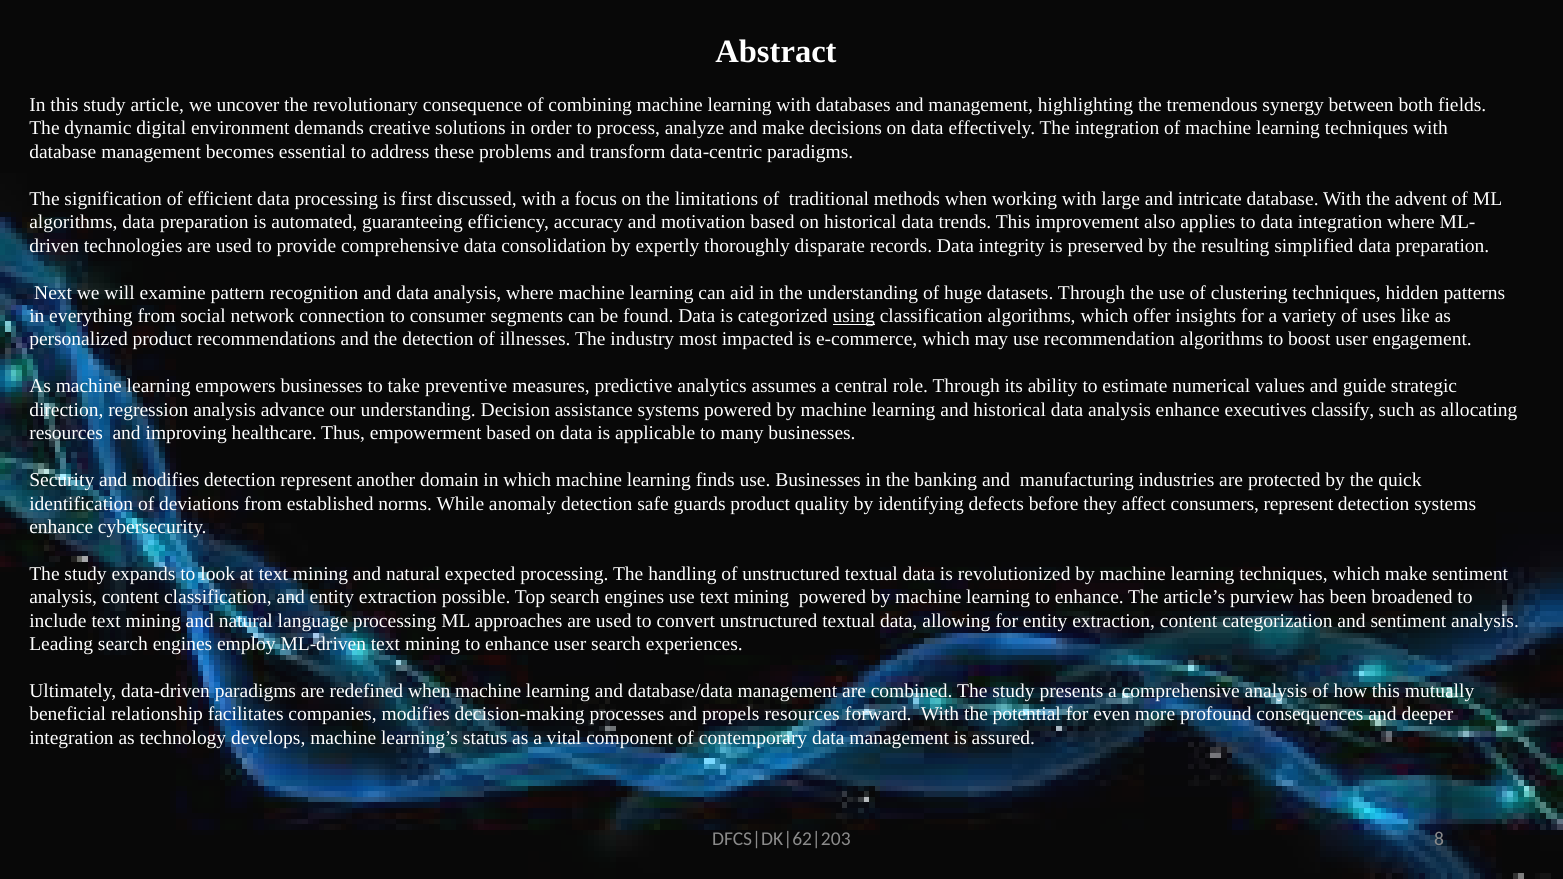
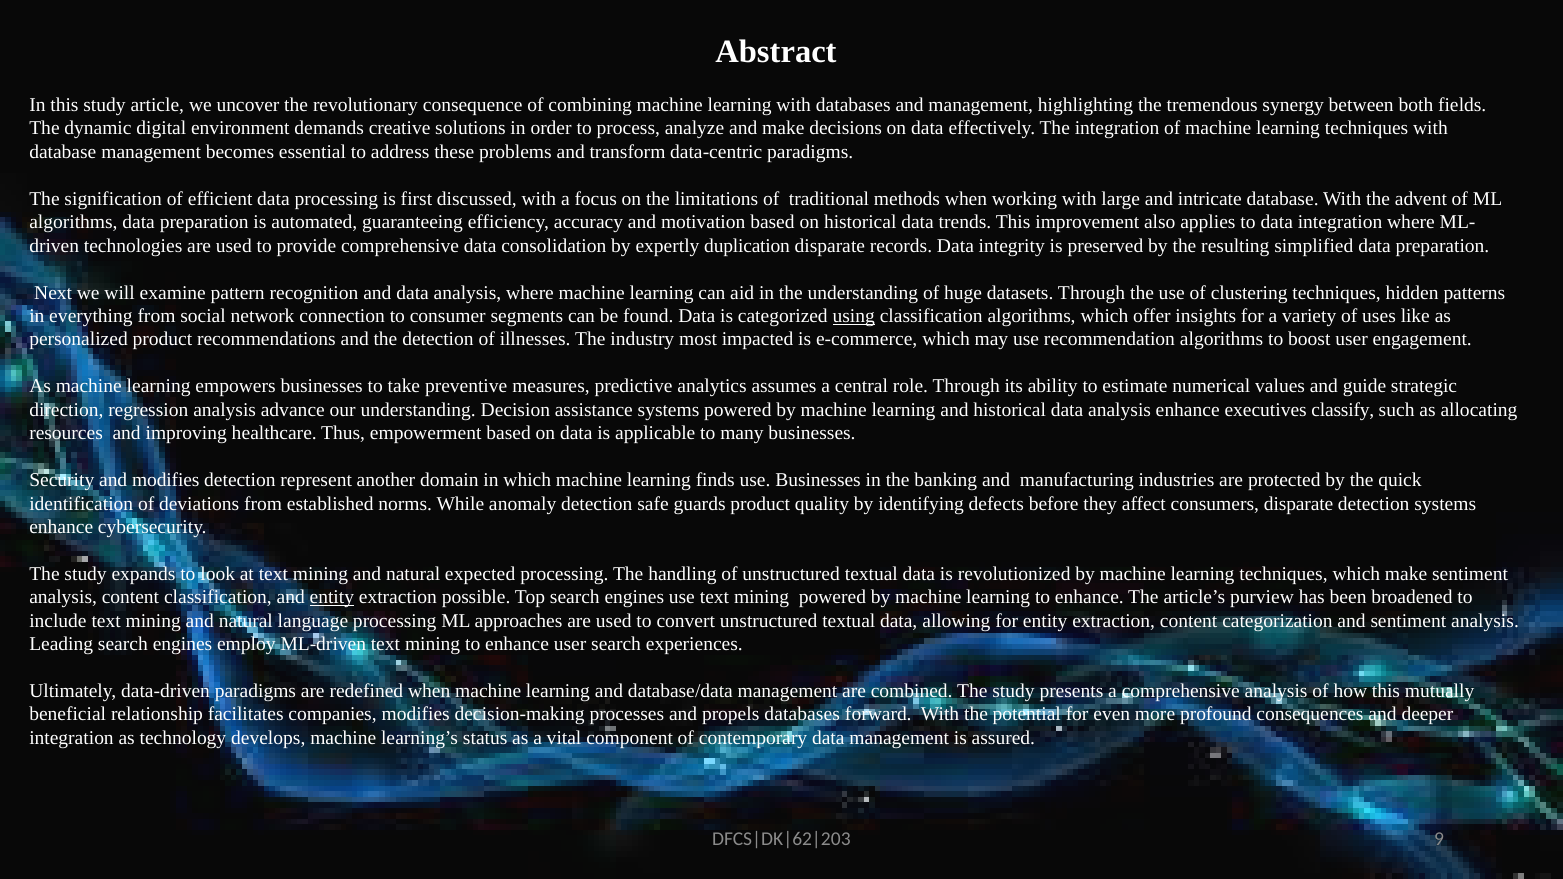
thoroughly: thoroughly -> duplication
consumers represent: represent -> disparate
entity at (332, 597) underline: none -> present
propels resources: resources -> databases
8: 8 -> 9
